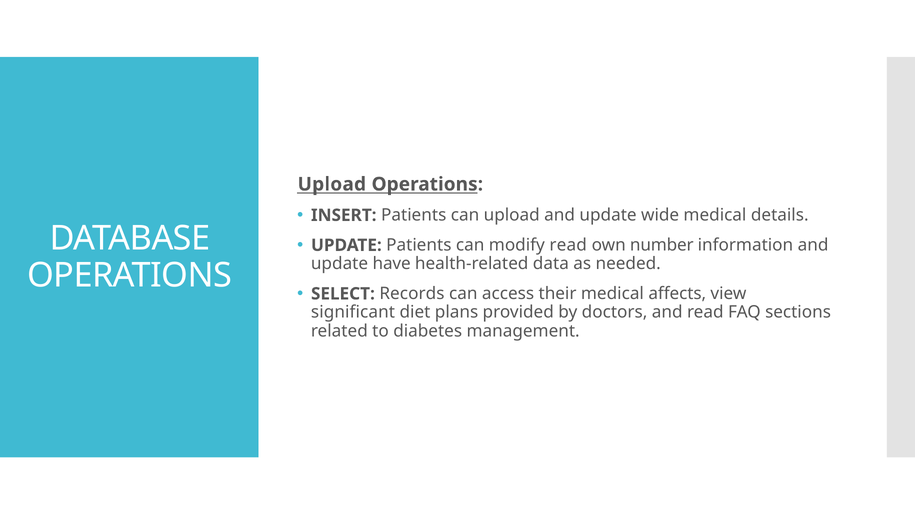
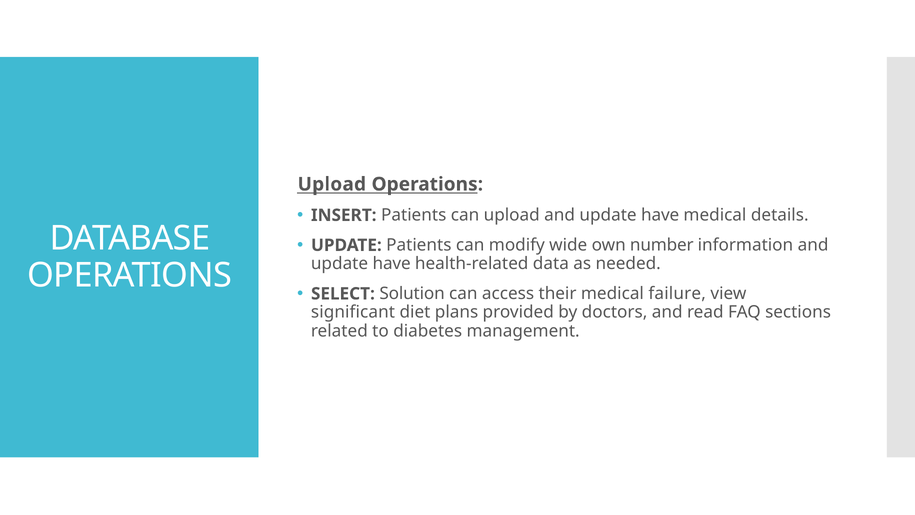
upload and update wide: wide -> have
modify read: read -> wide
Records: Records -> Solution
affects: affects -> failure
